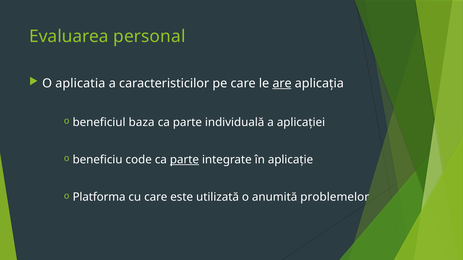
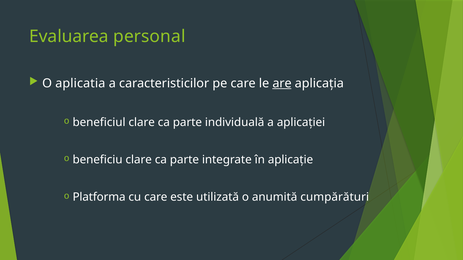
beneficiul baza: baza -> clare
beneficiu code: code -> clare
parte at (184, 160) underline: present -> none
problemelor: problemelor -> cumpărături
